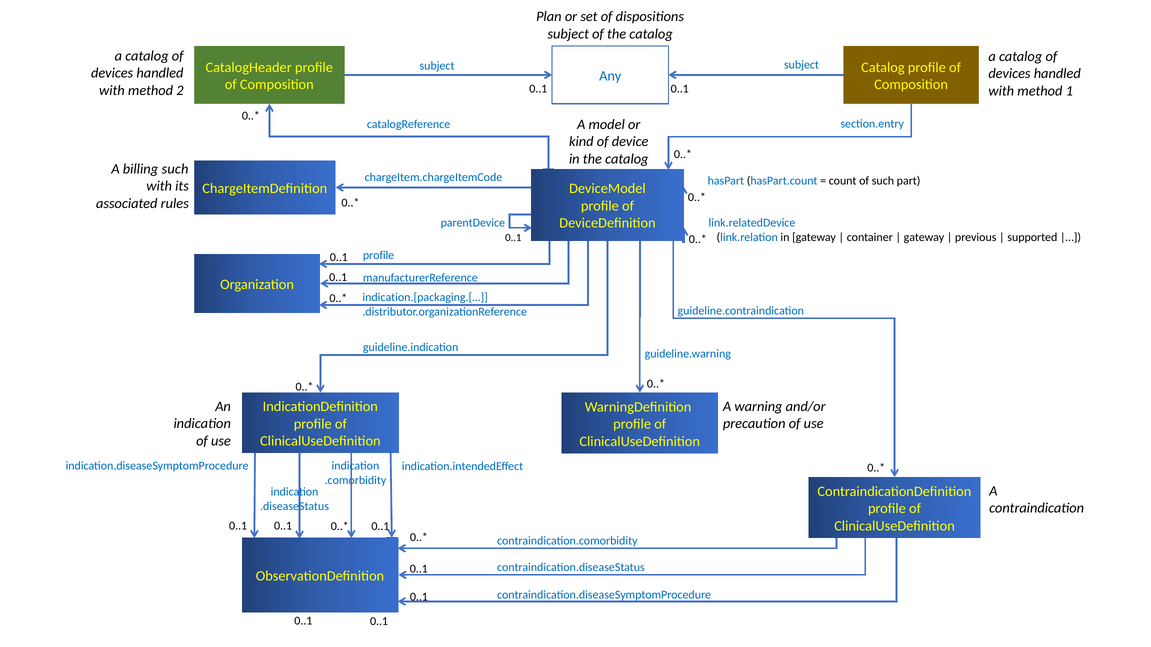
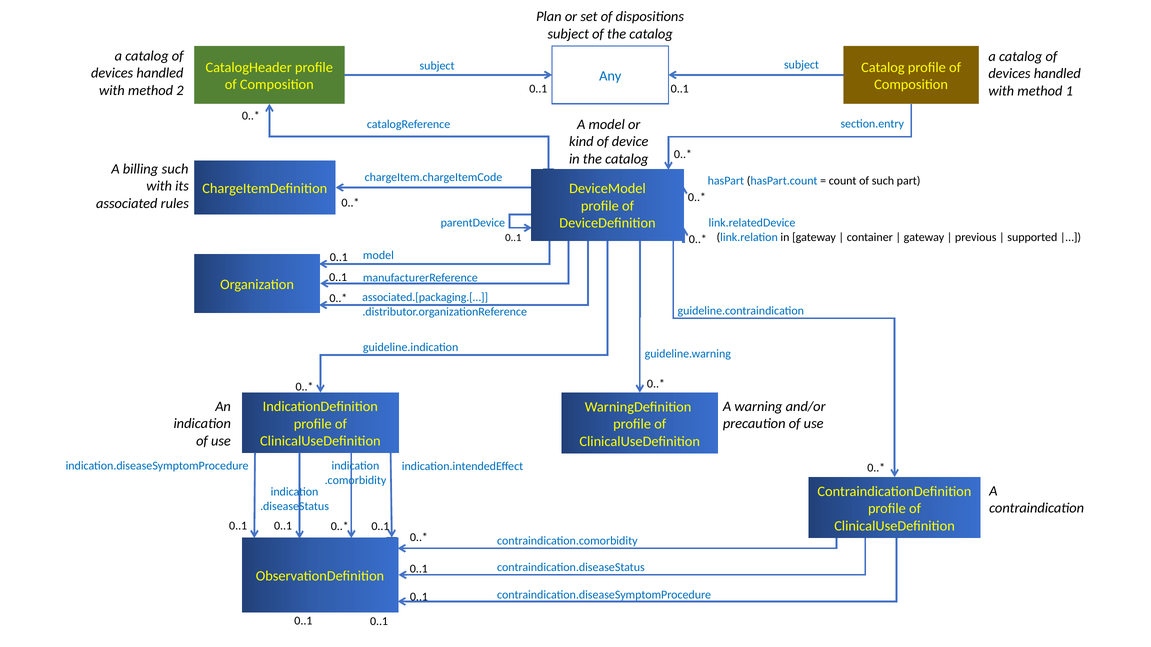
profile at (379, 256): profile -> model
indication.[packaging.[…: indication.[packaging.[… -> associated.[packaging.[…
